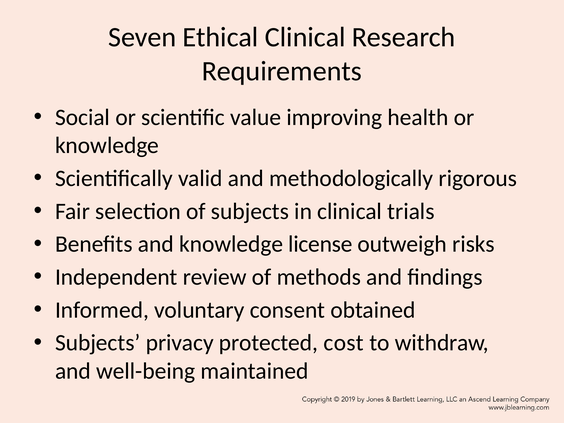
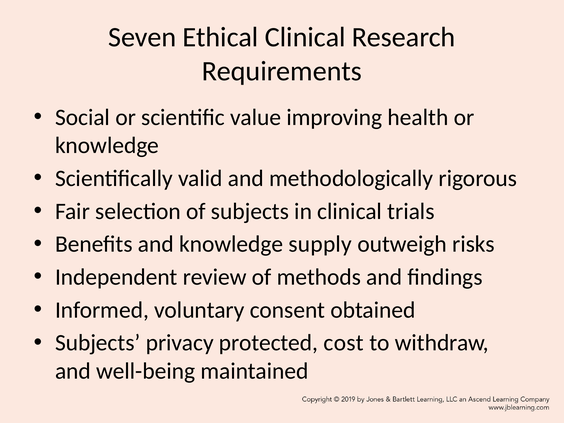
license: license -> supply
